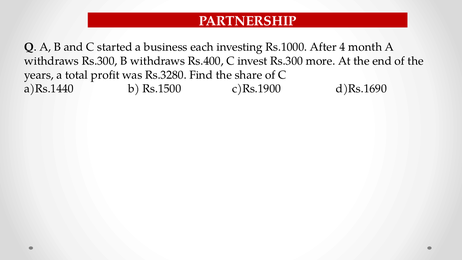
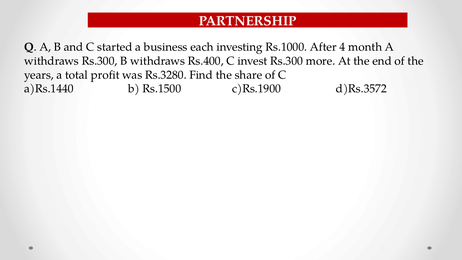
d)Rs.1690: d)Rs.1690 -> d)Rs.3572
